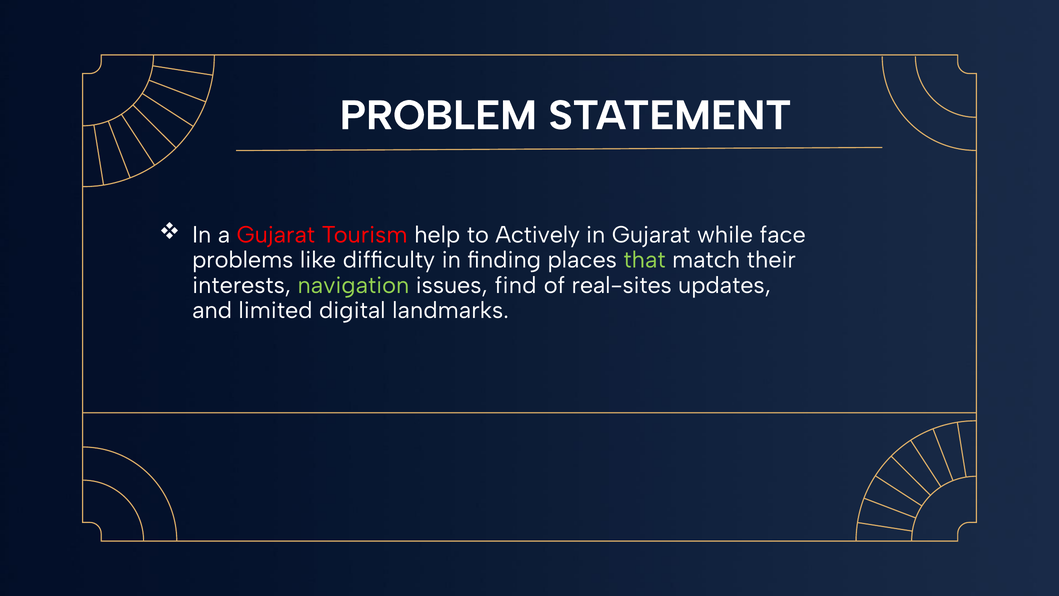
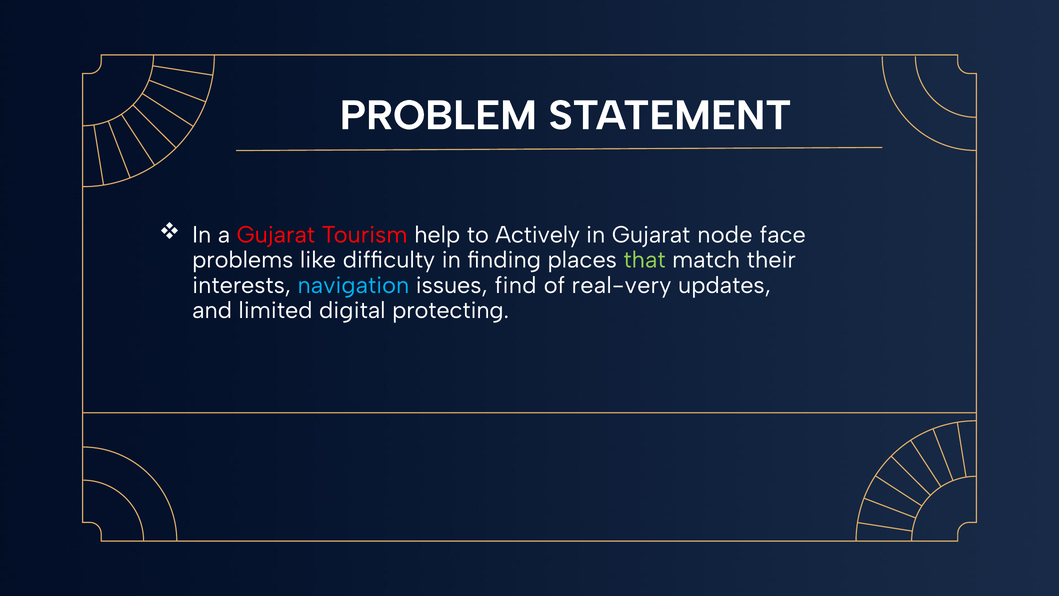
while: while -> node
navigation colour: light green -> light blue
real-sites: real-sites -> real-very
landmarks: landmarks -> protecting
